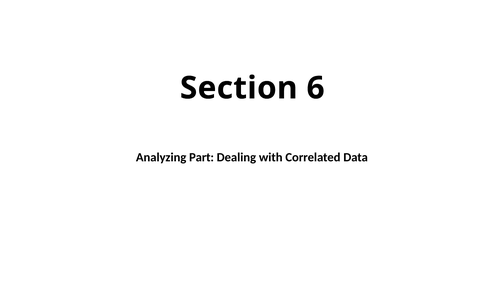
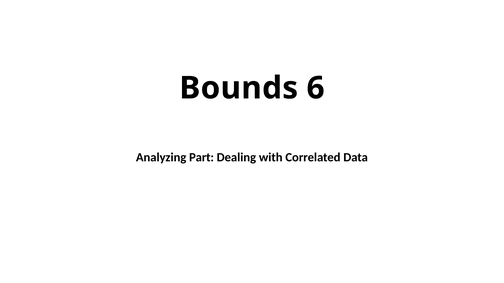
Section: Section -> Bounds
